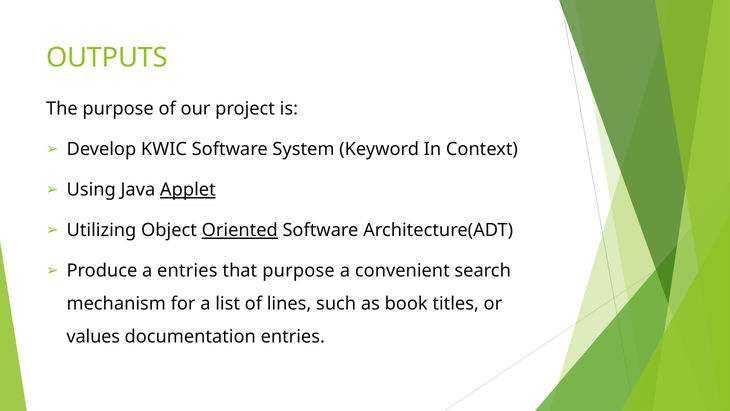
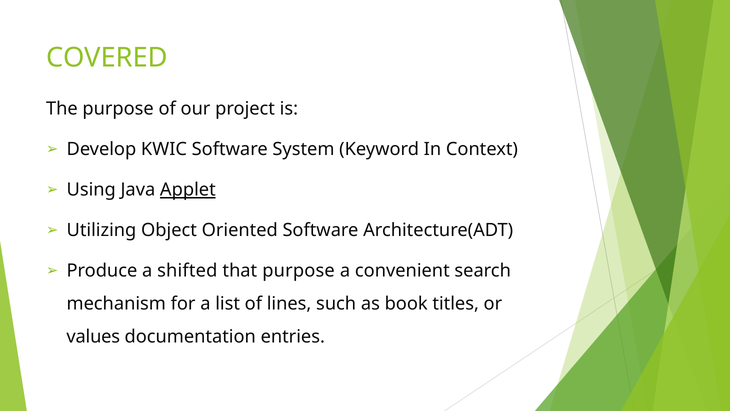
OUTPUTS: OUTPUTS -> COVERED
Oriented underline: present -> none
a entries: entries -> shifted
